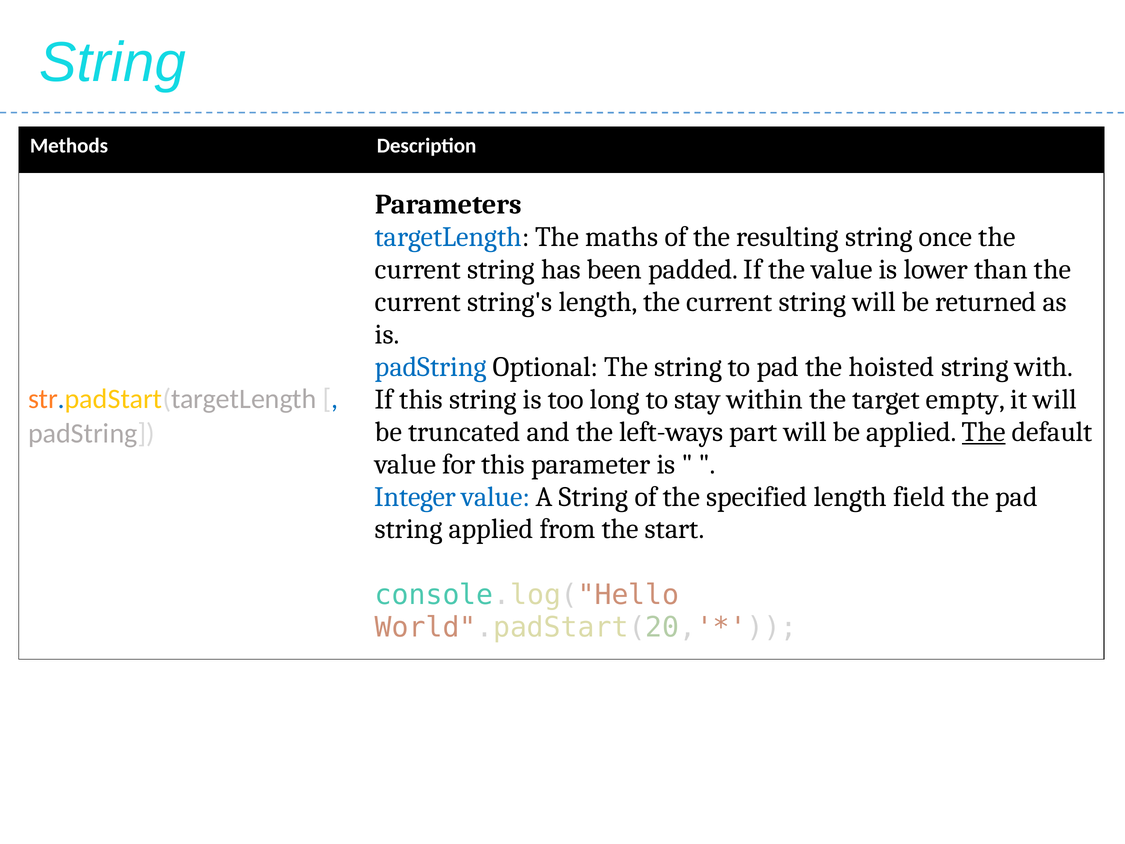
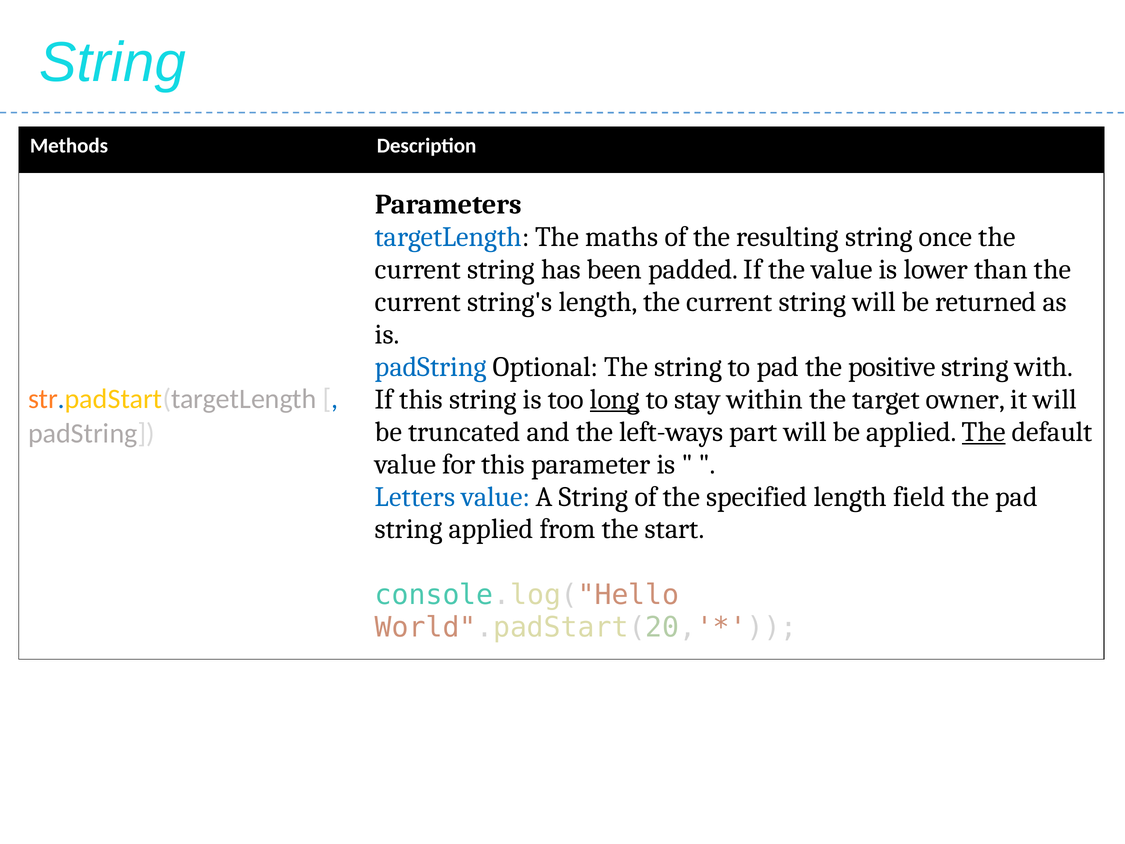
hoisted: hoisted -> positive
long underline: none -> present
empty: empty -> owner
Integer: Integer -> Letters
